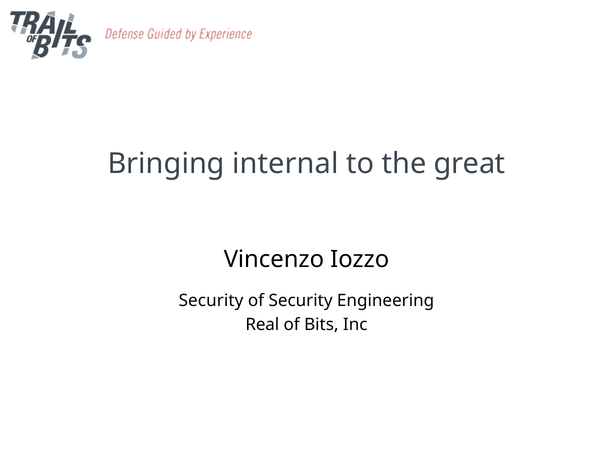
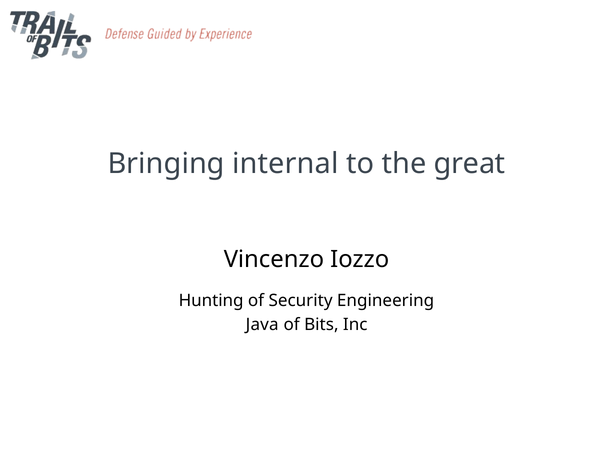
Security at (211, 301): Security -> Hunting
Real: Real -> Java
